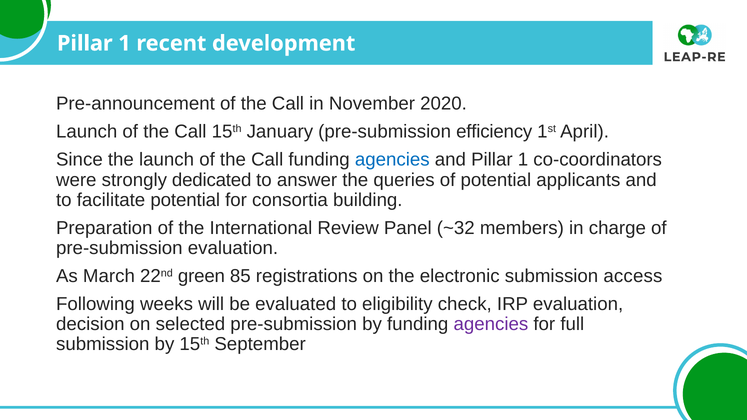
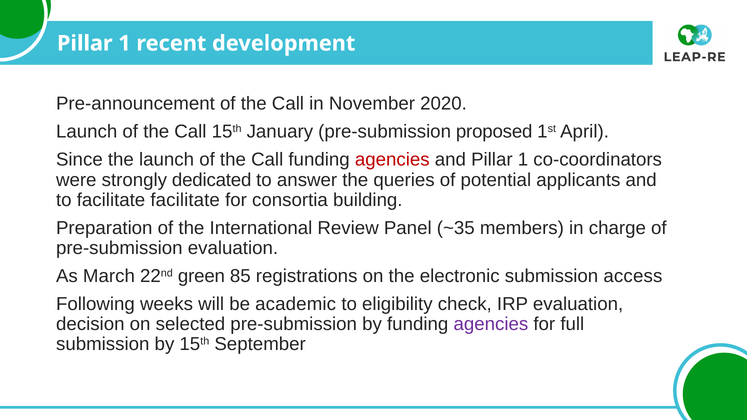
efficiency: efficiency -> proposed
agencies at (392, 160) colour: blue -> red
facilitate potential: potential -> facilitate
~32: ~32 -> ~35
evaluated: evaluated -> academic
